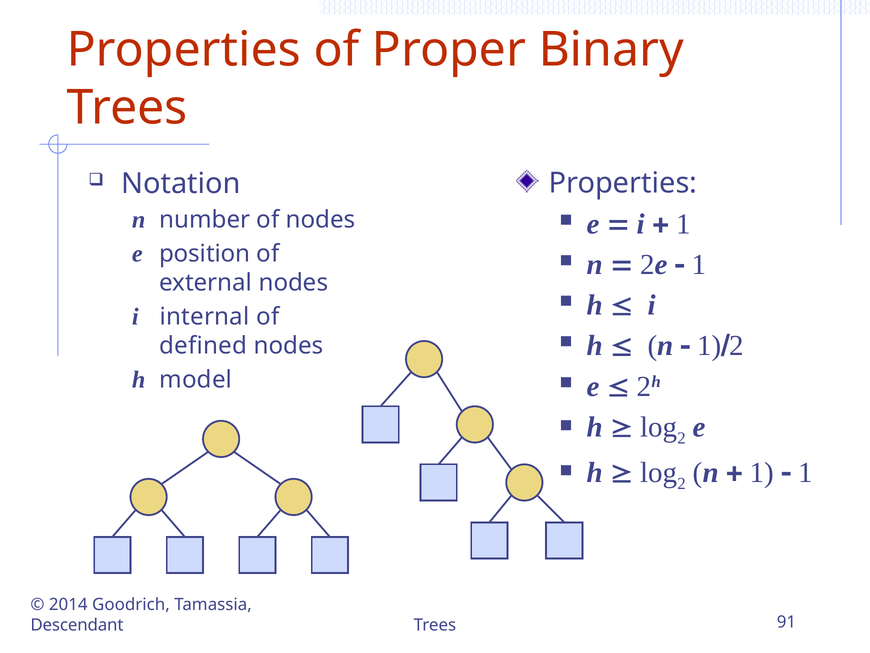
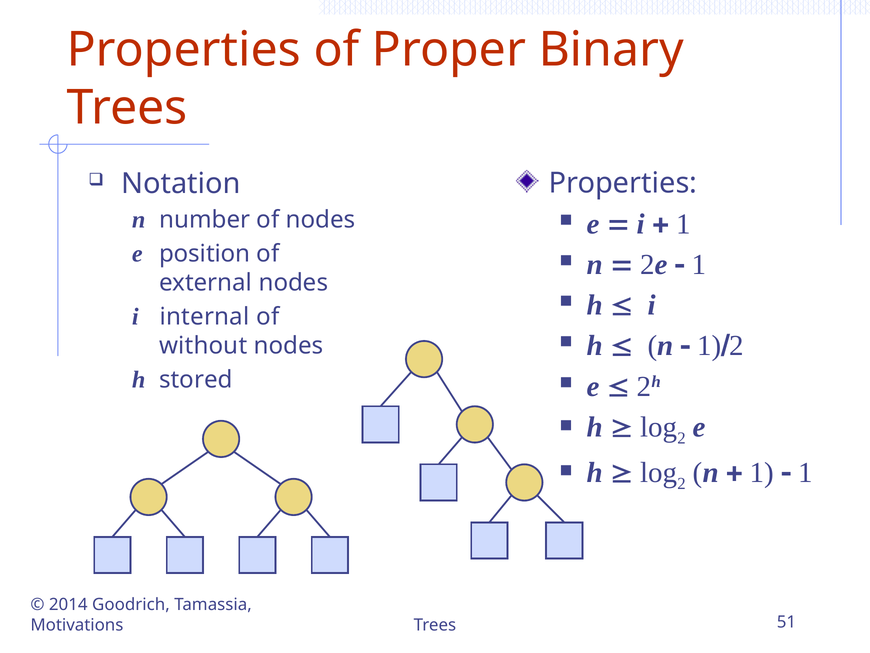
defined: defined -> without
model: model -> stored
Descendant: Descendant -> Motivations
91: 91 -> 51
